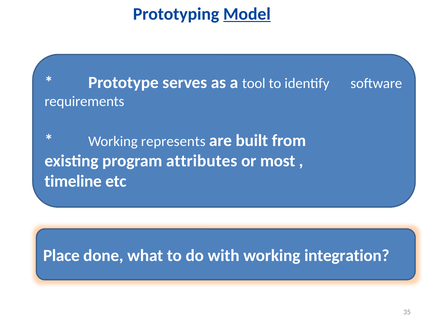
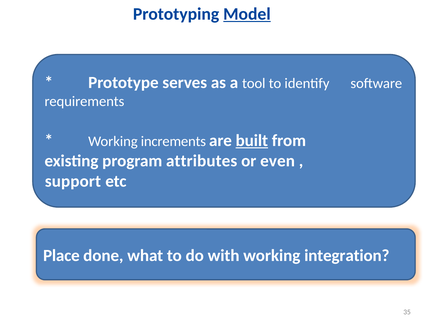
represents: represents -> increments
built underline: none -> present
most: most -> even
timeline: timeline -> support
